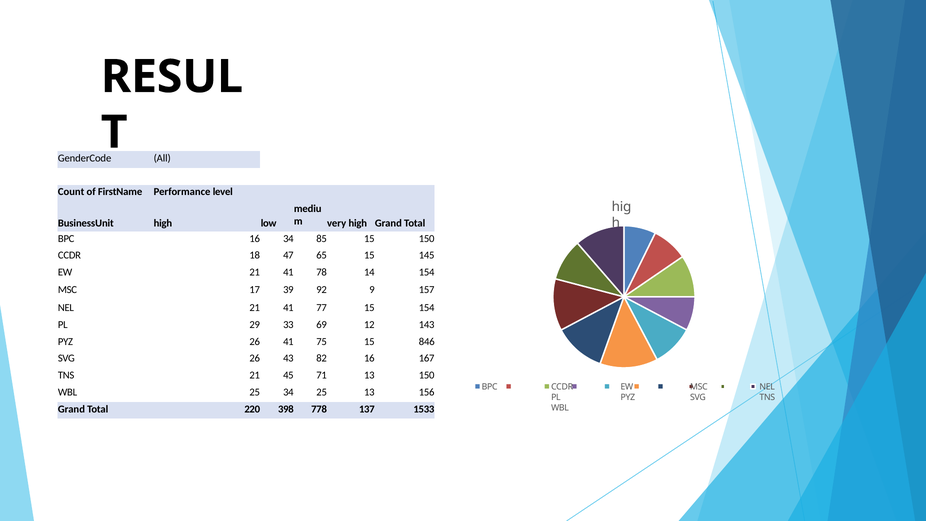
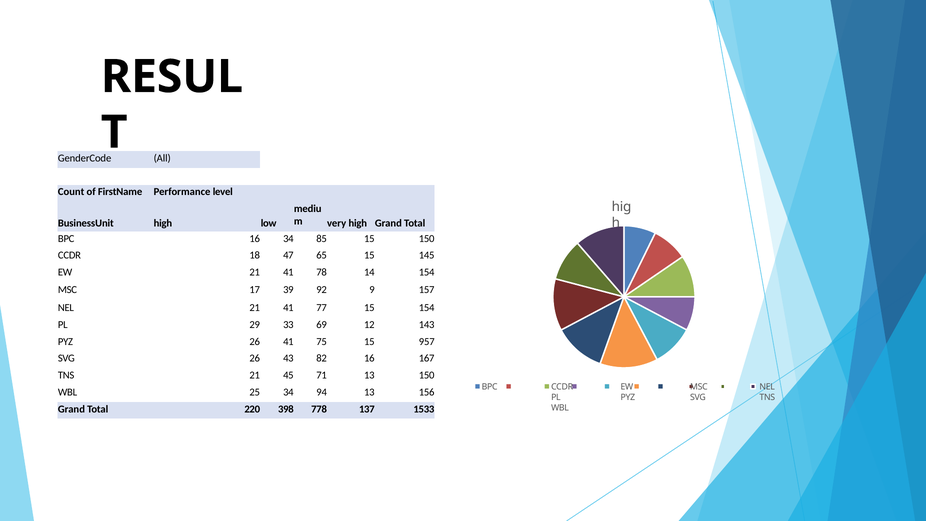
846: 846 -> 957
34 25: 25 -> 94
